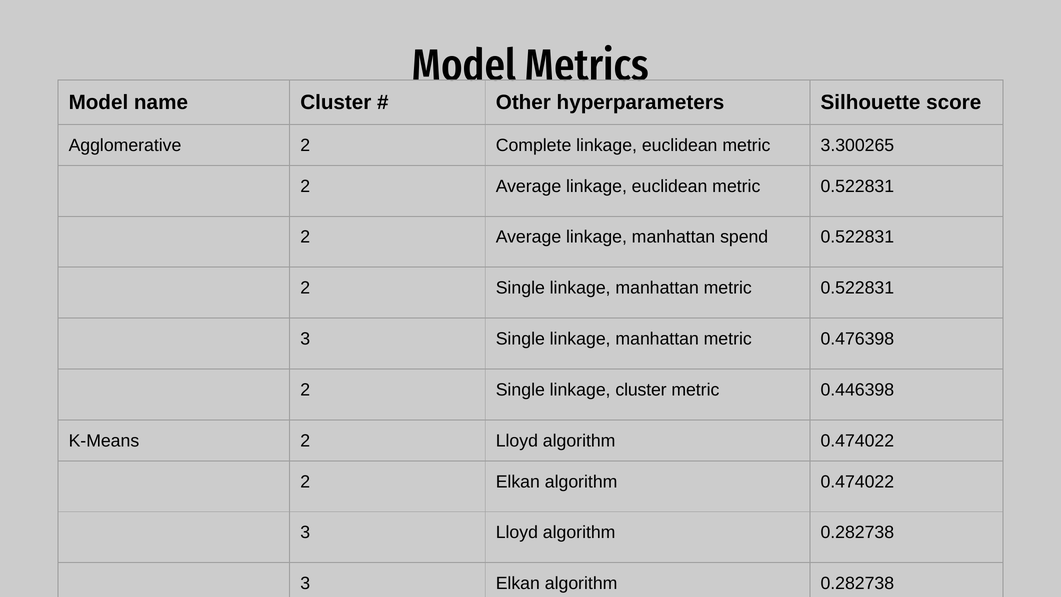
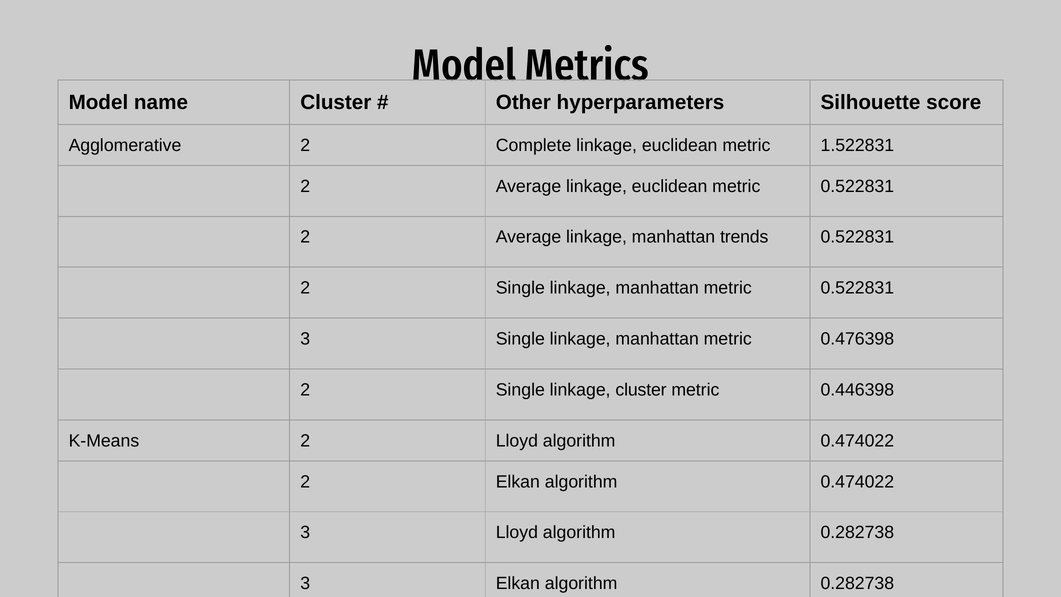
3.300265: 3.300265 -> 1.522831
spend: spend -> trends
